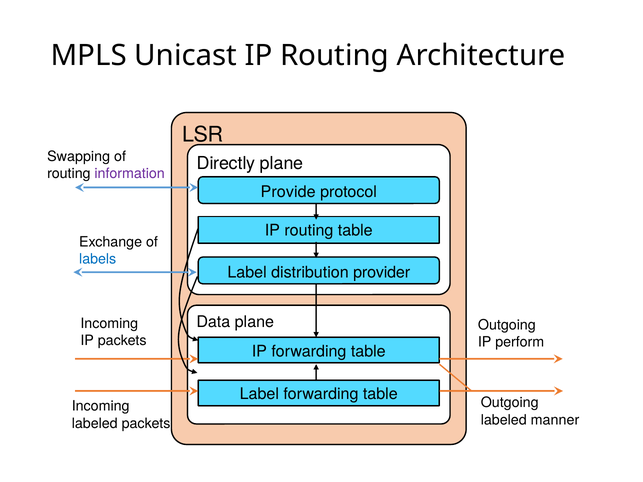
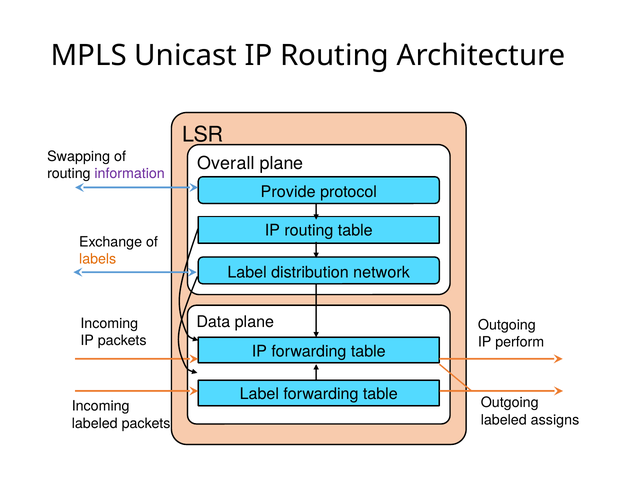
Directly: Directly -> Overall
labels colour: blue -> orange
provider: provider -> network
manner: manner -> assigns
